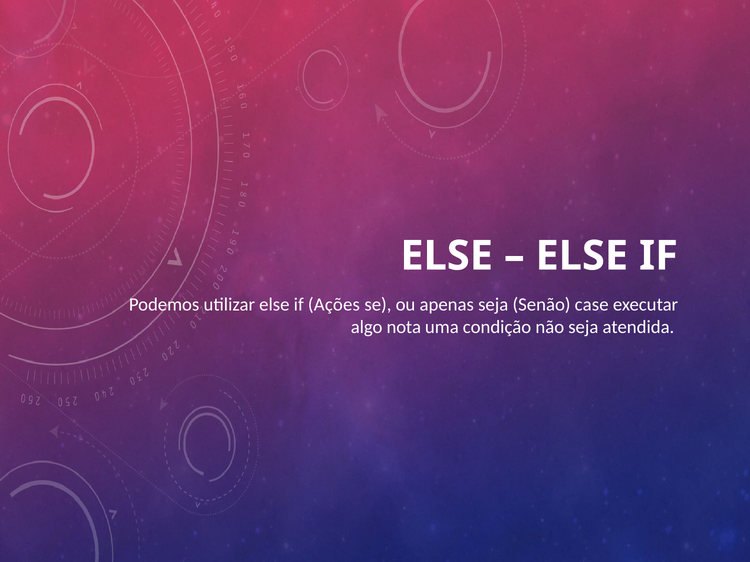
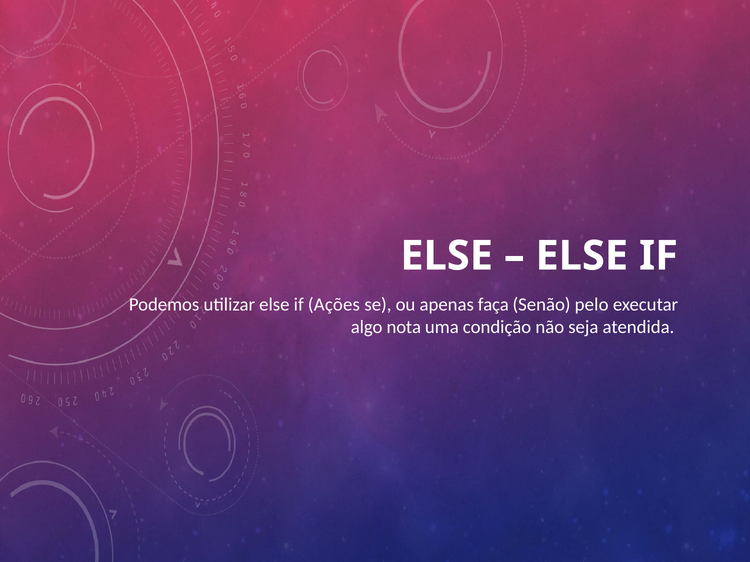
apenas seja: seja -> faça
case: case -> pelo
